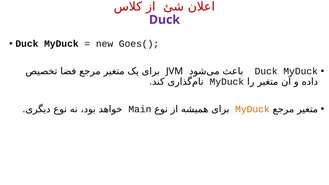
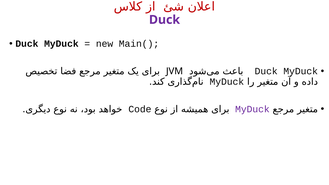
Goes(: Goes( -> Main(
Main: Main -> Code
MyDuck at (252, 109) colour: orange -> purple
